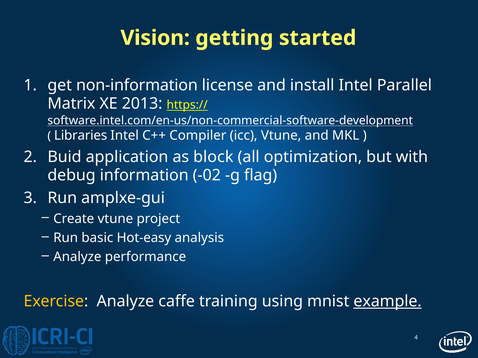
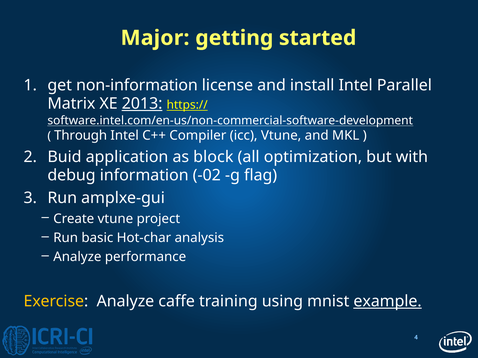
Vision: Vision -> Major
2013 underline: none -> present
Libraries: Libraries -> Through
Hot-easy: Hot-easy -> Hot-char
